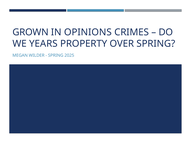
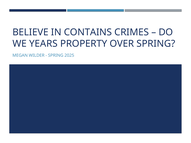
GROWN: GROWN -> BELIEVE
OPINIONS: OPINIONS -> CONTAINS
